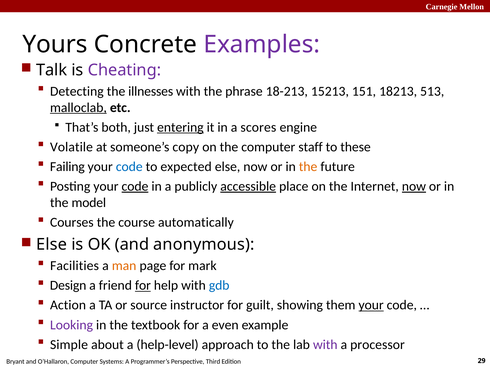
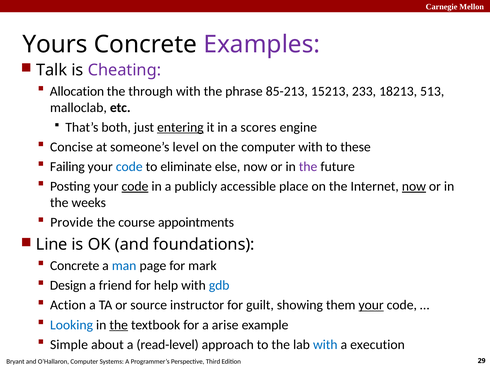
Detecting: Detecting -> Allocation
illnesses: illnesses -> through
18-213: 18-213 -> 85-213
151: 151 -> 233
malloclab underline: present -> none
Volatile: Volatile -> Concise
copy: copy -> level
computer staff: staff -> with
expected: expected -> eliminate
the at (308, 167) colour: orange -> purple
accessible underline: present -> none
model: model -> weeks
Courses: Courses -> Provide
automatically: automatically -> appointments
Else at (52, 245): Else -> Line
anonymous: anonymous -> foundations
Facilities at (75, 266): Facilities -> Concrete
man colour: orange -> blue
for at (143, 286) underline: present -> none
Looking colour: purple -> blue
the at (119, 325) underline: none -> present
even: even -> arise
help-level: help-level -> read-level
with at (325, 345) colour: purple -> blue
processor: processor -> execution
